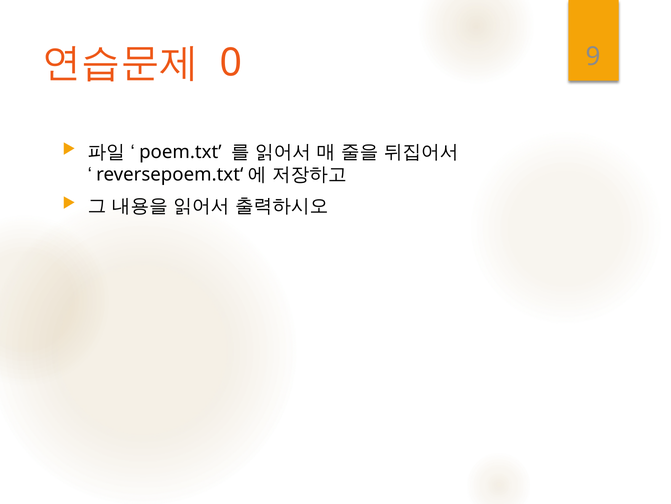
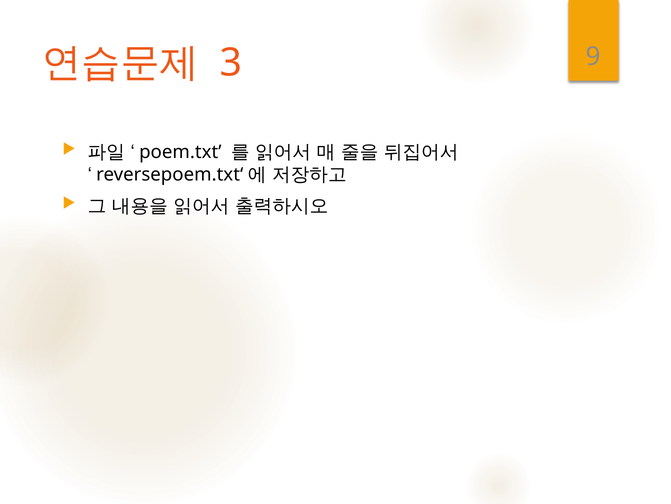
0: 0 -> 3
